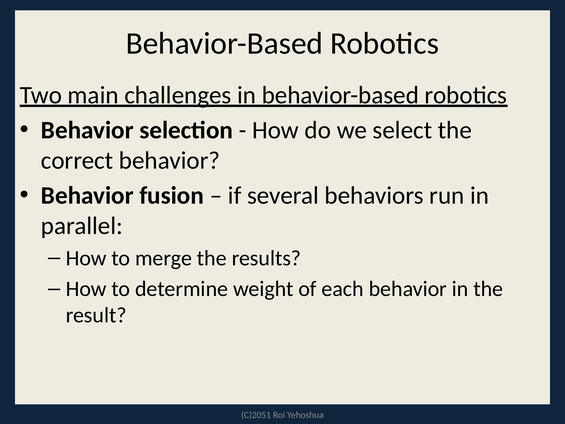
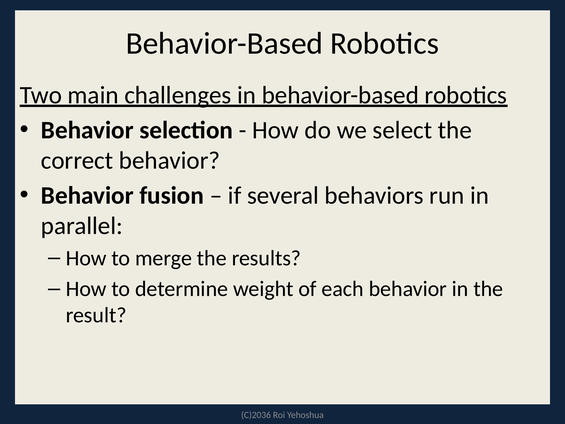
C)2051: C)2051 -> C)2036
